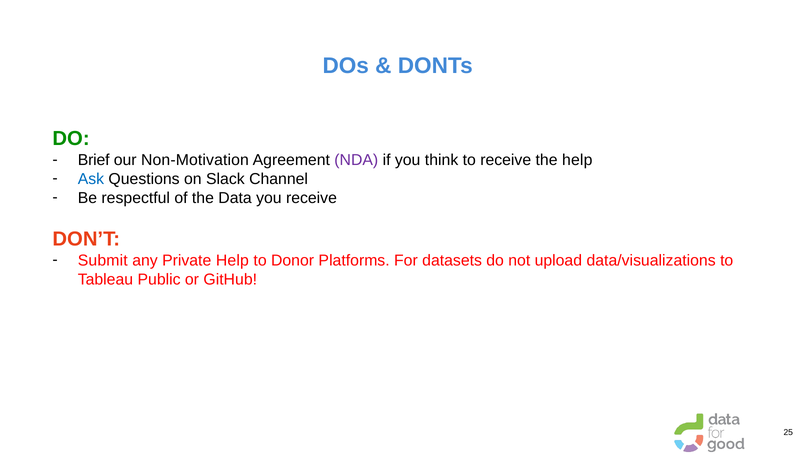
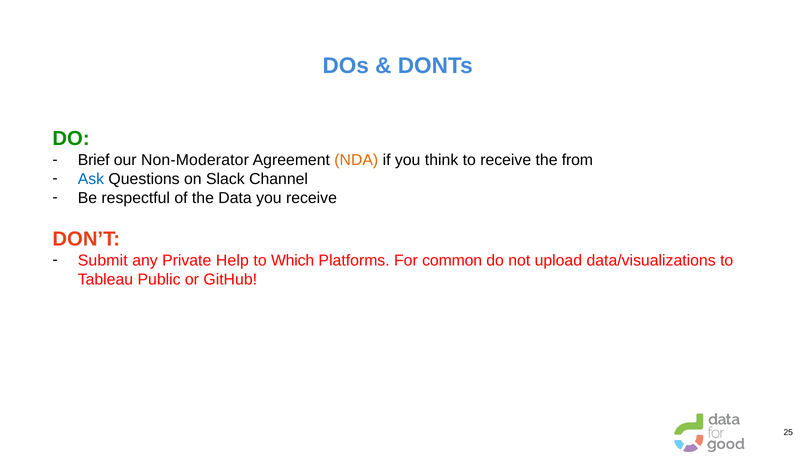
Non-Motivation: Non-Motivation -> Non-Moderator
NDA colour: purple -> orange
the help: help -> from
Donor: Donor -> Which
datasets: datasets -> common
